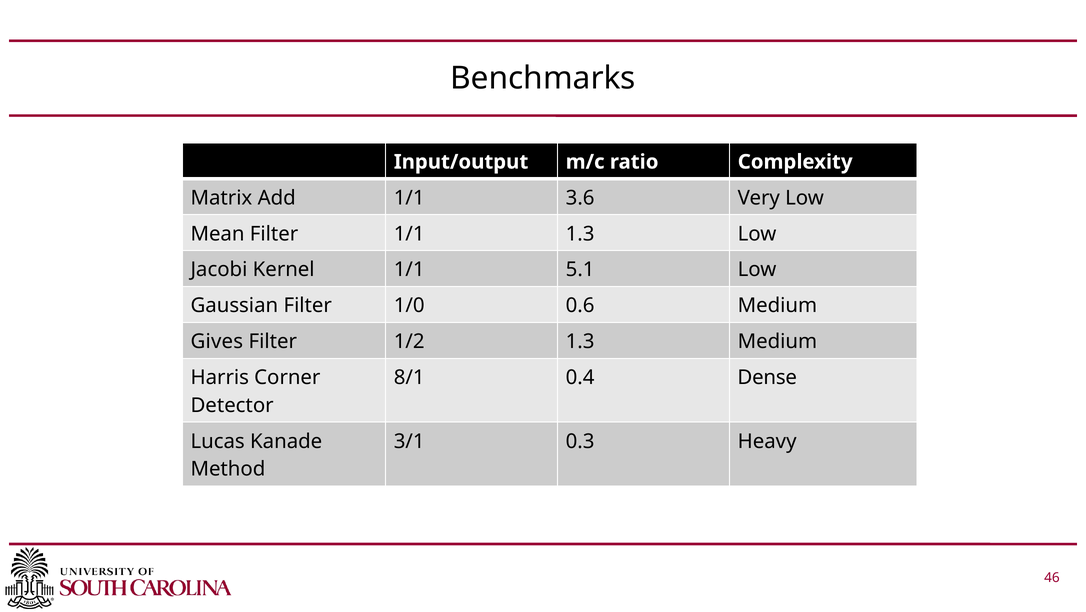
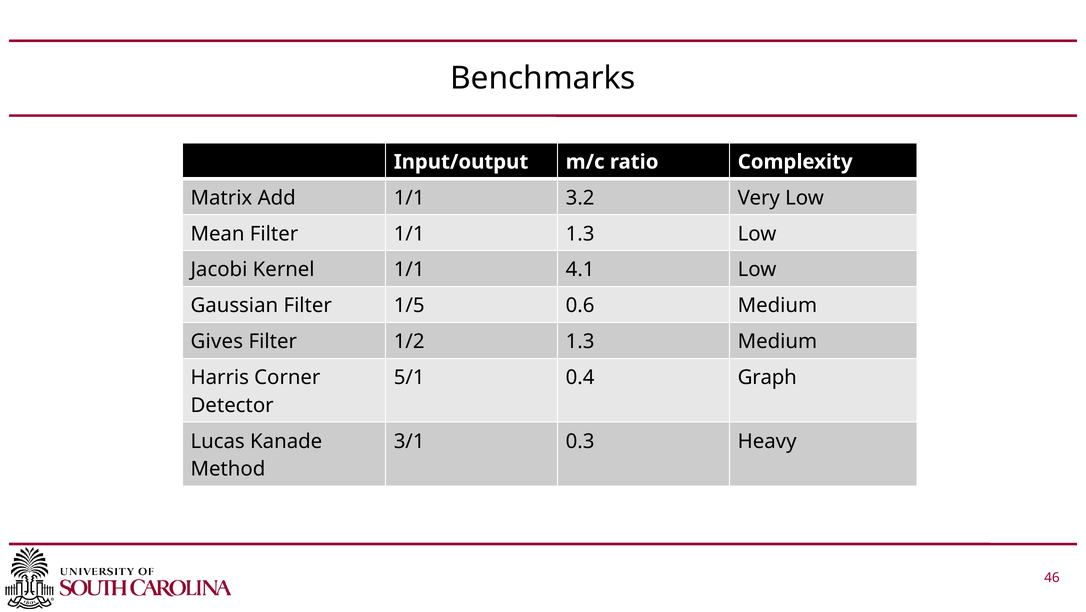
3.6: 3.6 -> 3.2
5.1: 5.1 -> 4.1
1/0: 1/0 -> 1/5
8/1: 8/1 -> 5/1
Dense: Dense -> Graph
